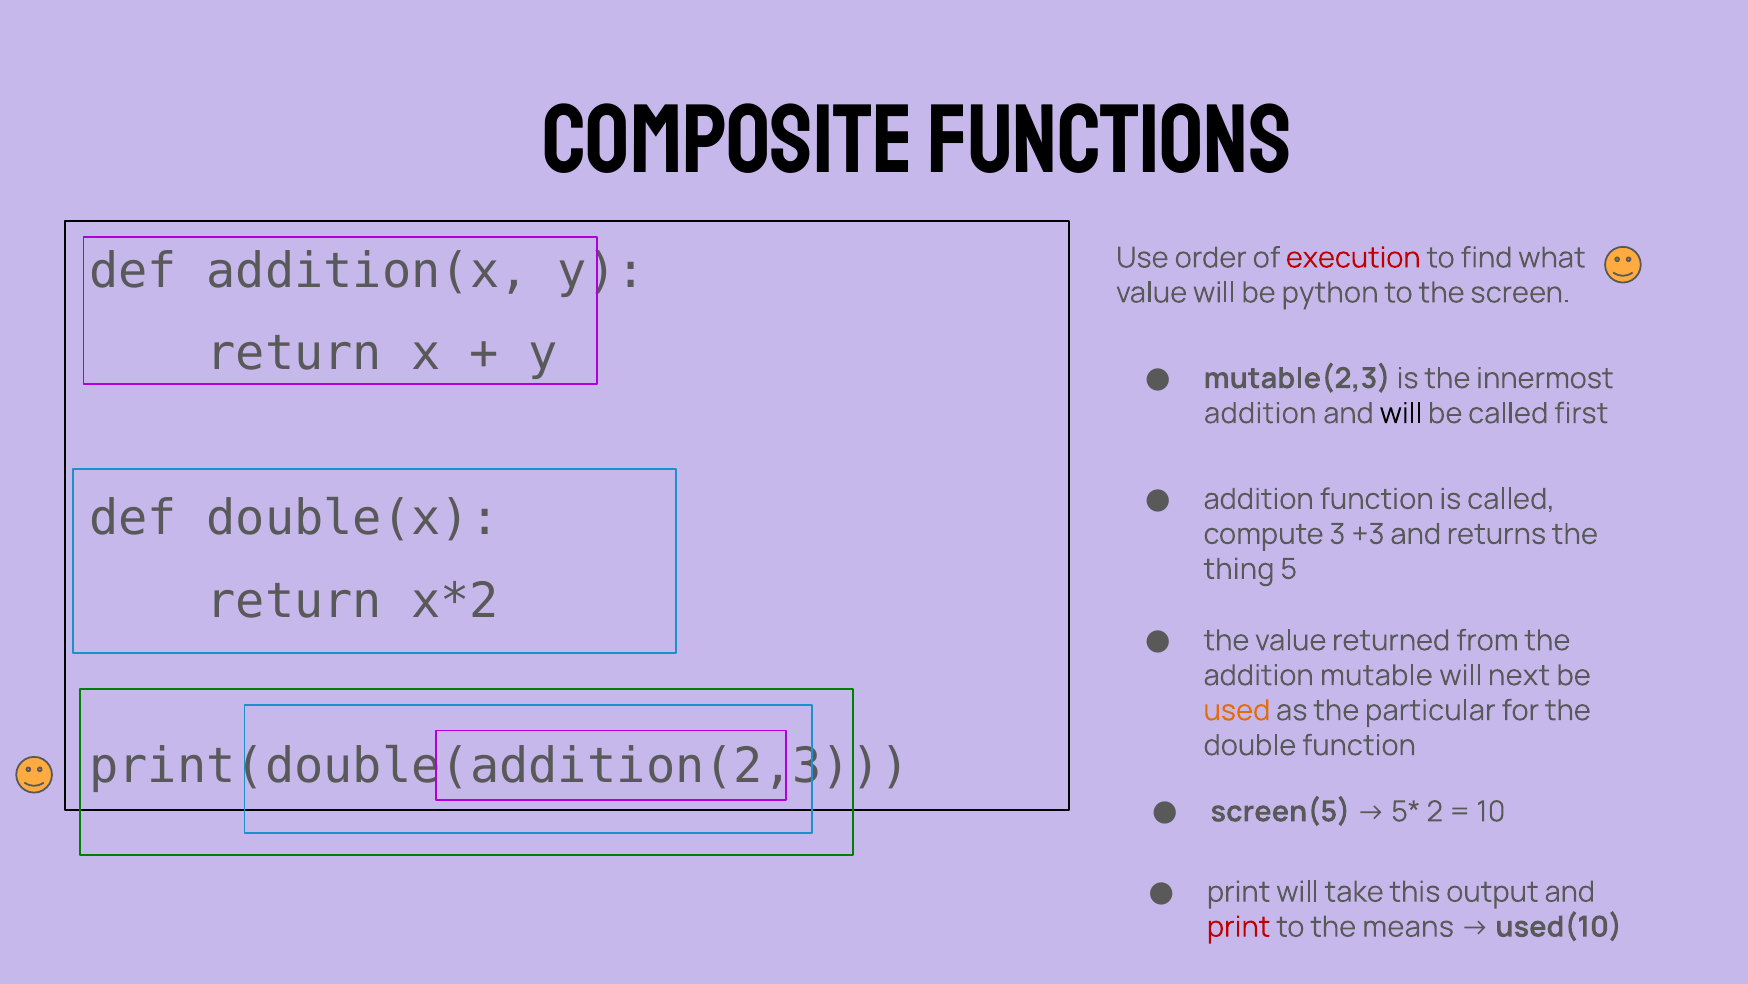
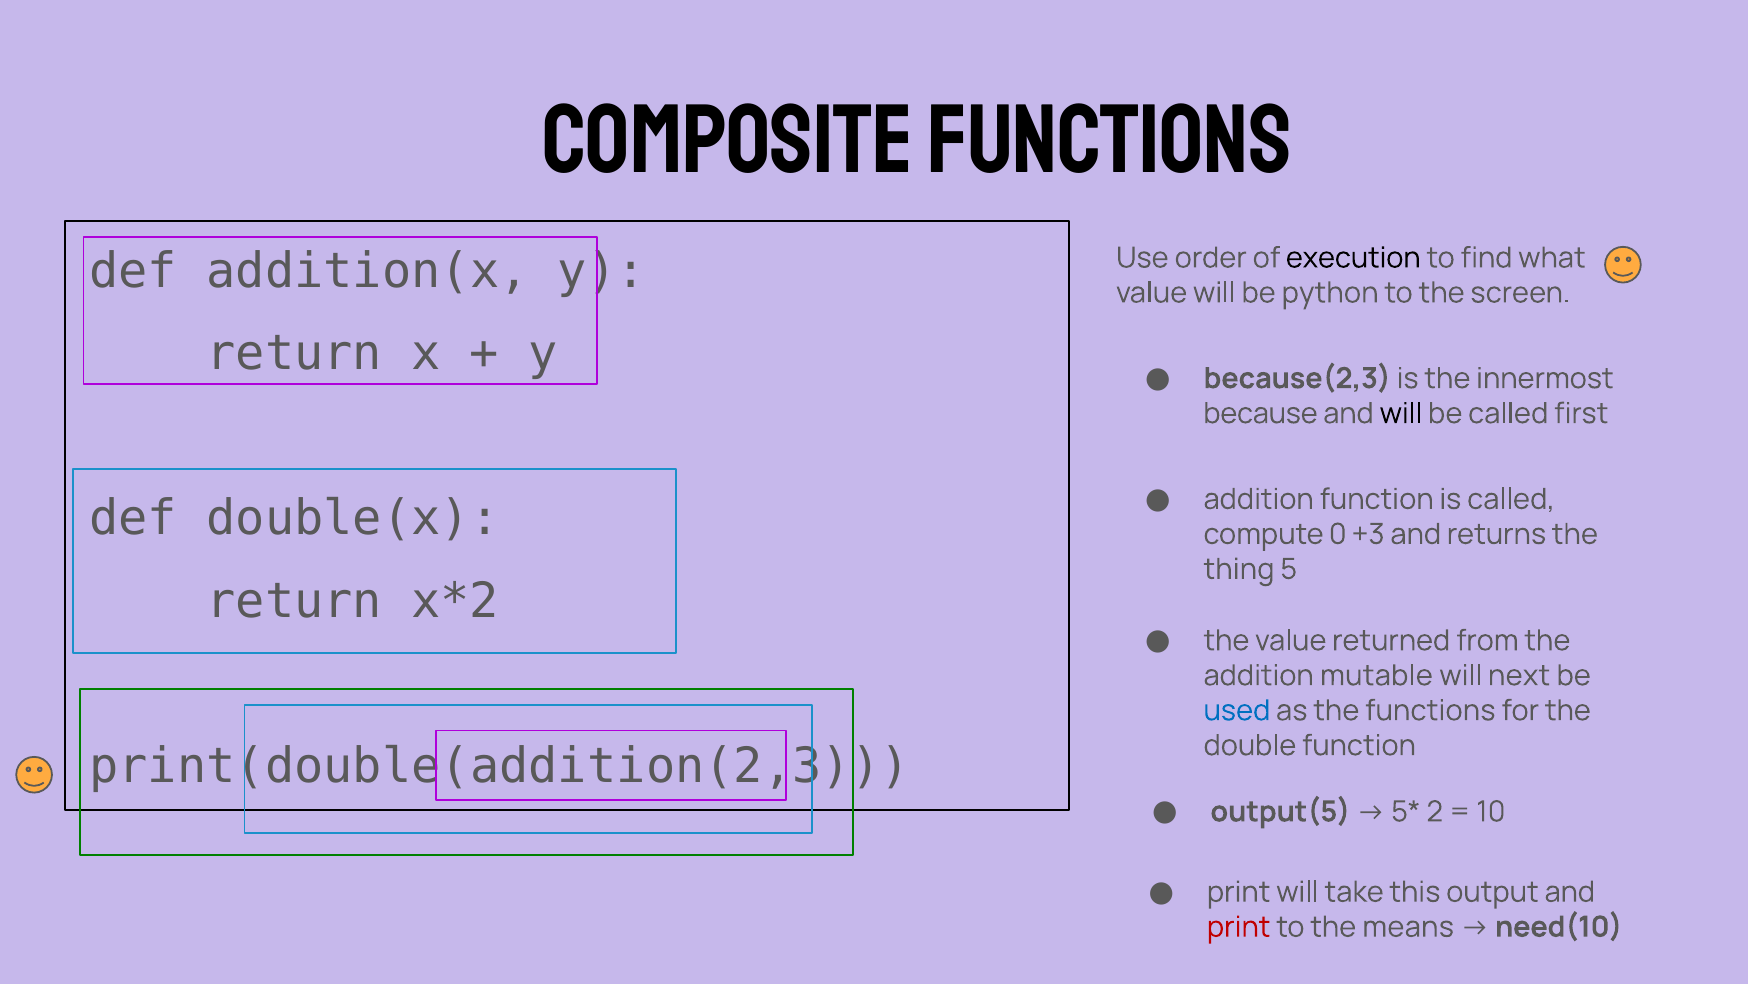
execution colour: red -> black
mutable(2,3: mutable(2,3 -> because(2,3
addition at (1260, 413): addition -> because
3: 3 -> 0
used colour: orange -> blue
the particular: particular -> functions
screen(5: screen(5 -> output(5
used(10: used(10 -> need(10
